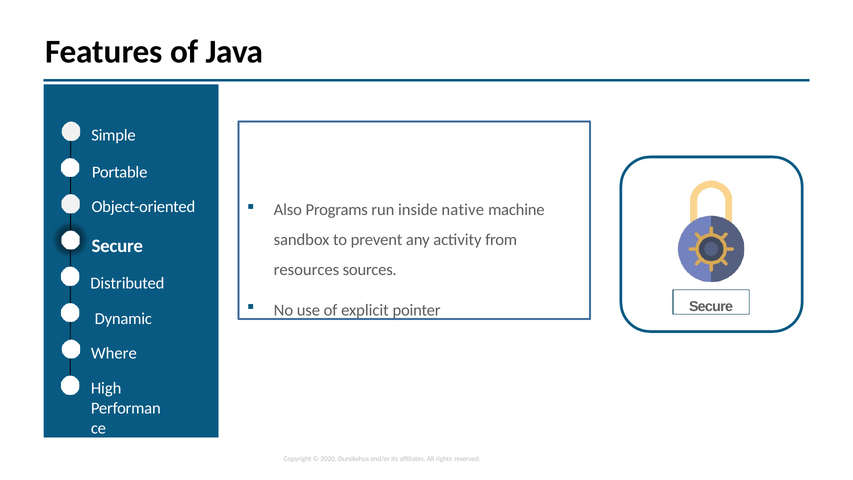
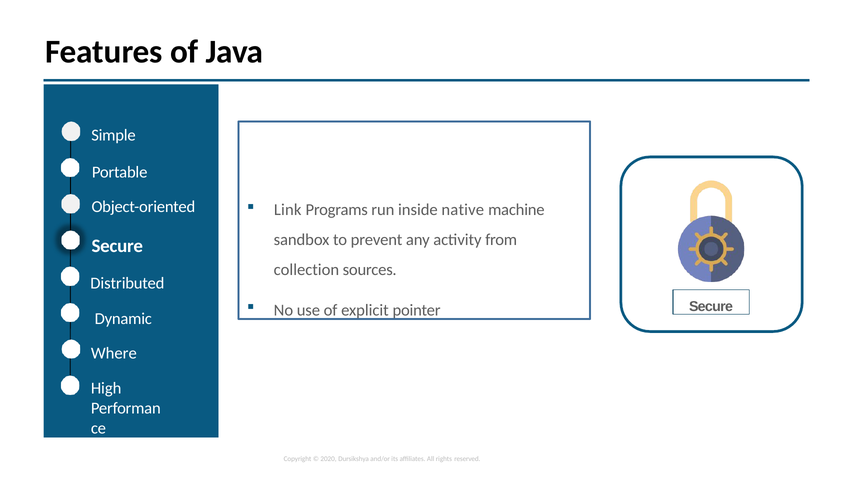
Also: Also -> Link
resources: resources -> collection
